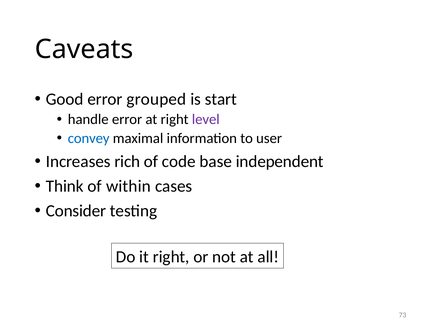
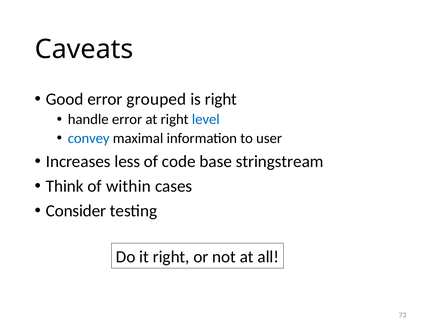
is start: start -> right
level colour: purple -> blue
rich: rich -> less
independent: independent -> stringstream
